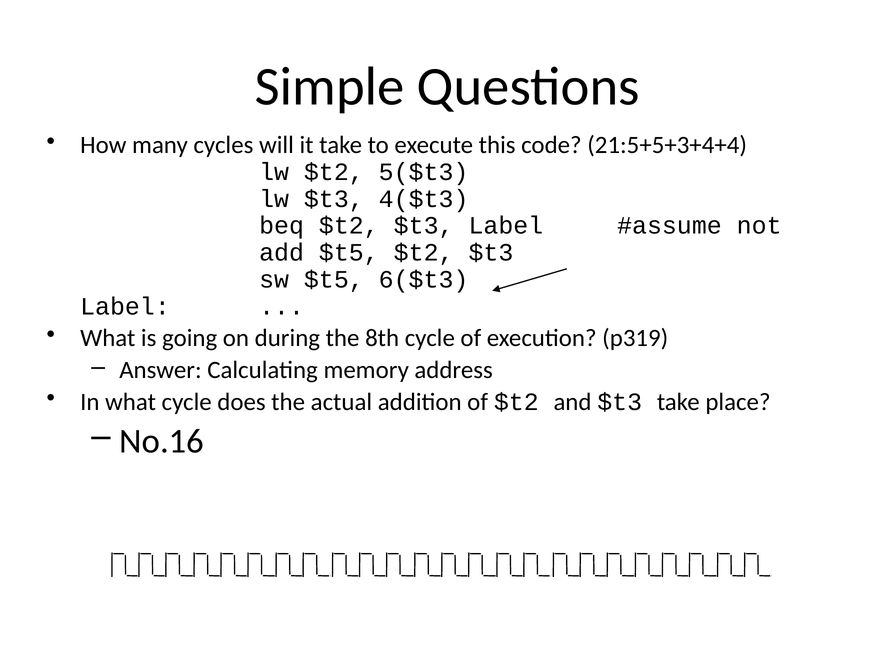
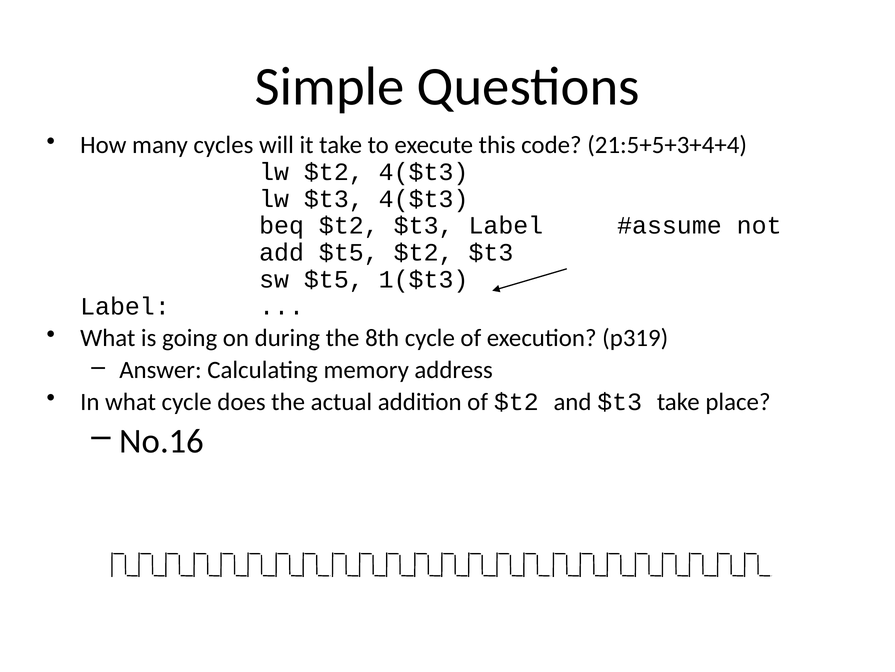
$t2 5($t3: 5($t3 -> 4($t3
6($t3: 6($t3 -> 1($t3
